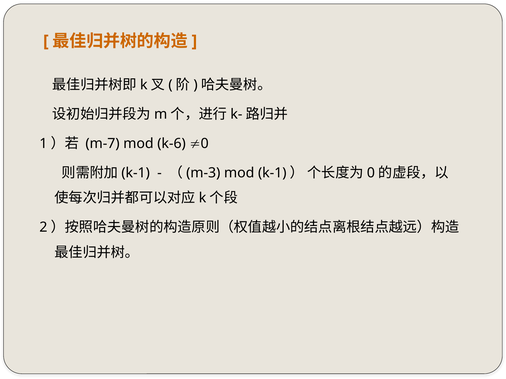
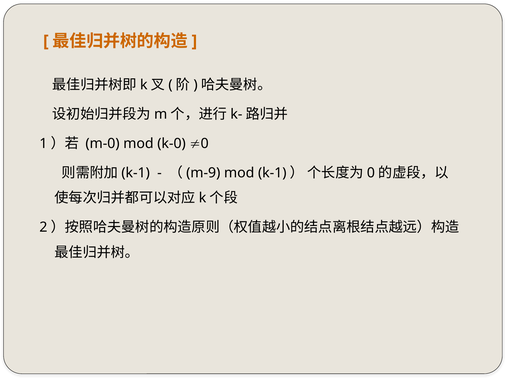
m-7: m-7 -> m-0
k-6: k-6 -> k-0
m-3: m-3 -> m-9
